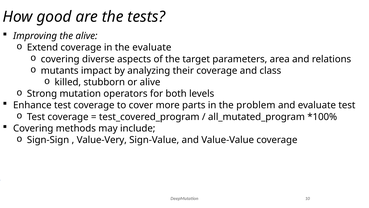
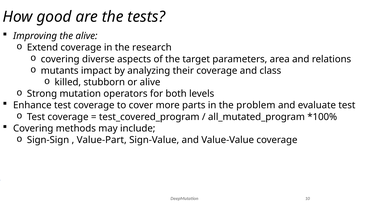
the evaluate: evaluate -> research
Value-Very: Value-Very -> Value-Part
